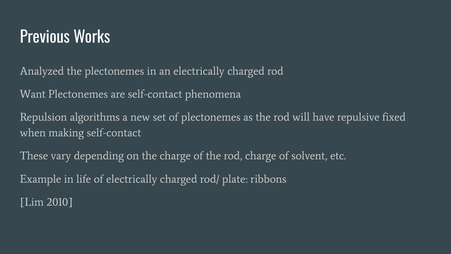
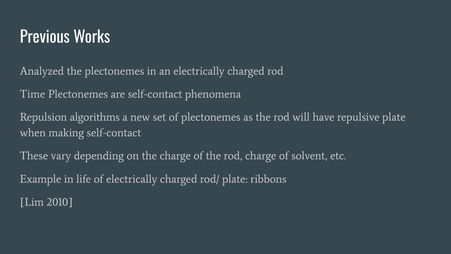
Want: Want -> Time
repulsive fixed: fixed -> plate
